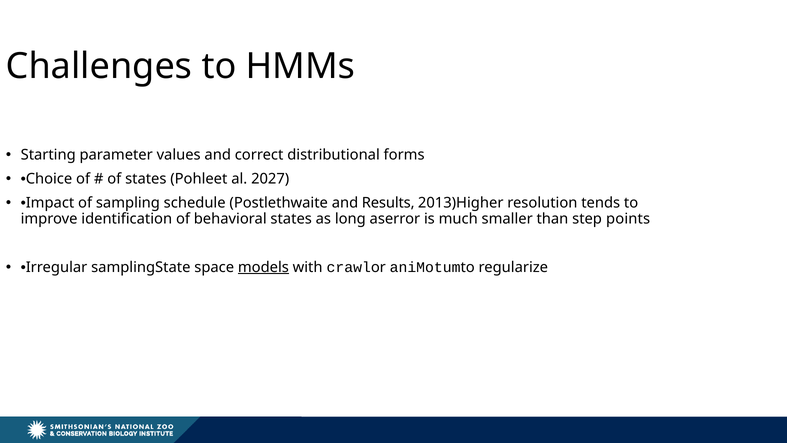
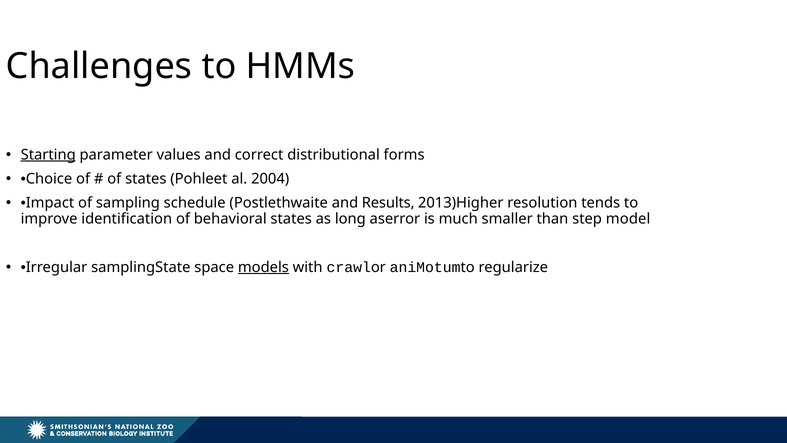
Starting underline: none -> present
2027: 2027 -> 2004
points: points -> model
